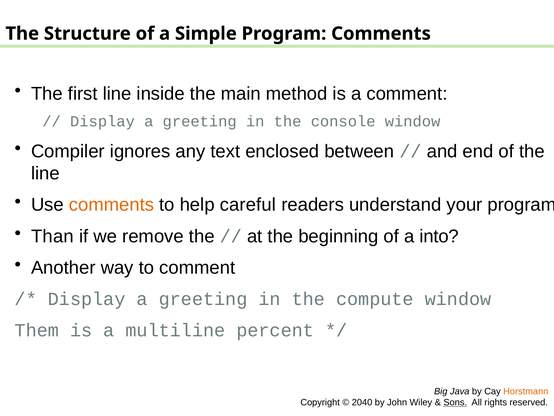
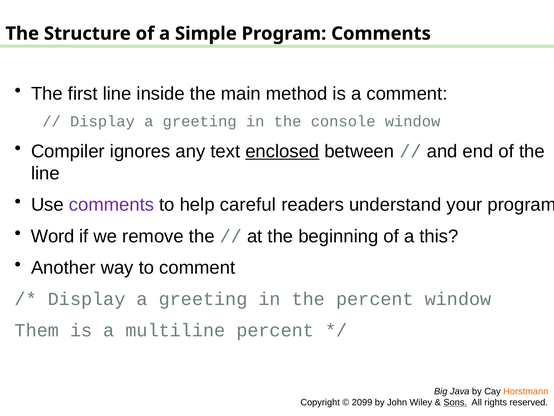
enclosed underline: none -> present
comments at (112, 205) colour: orange -> purple
Than: Than -> Word
into: into -> this
the compute: compute -> percent
2040: 2040 -> 2099
